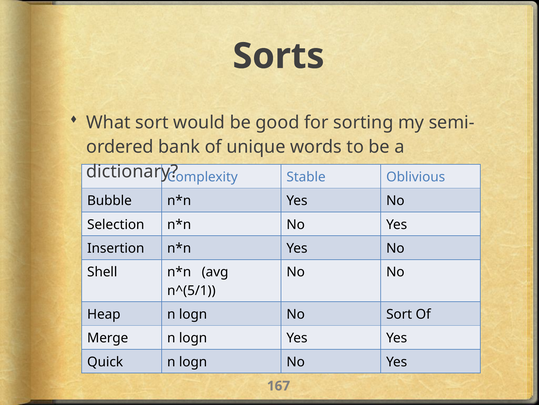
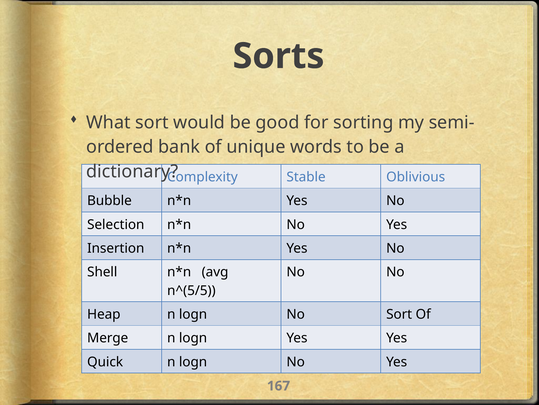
n^(5/1: n^(5/1 -> n^(5/5
